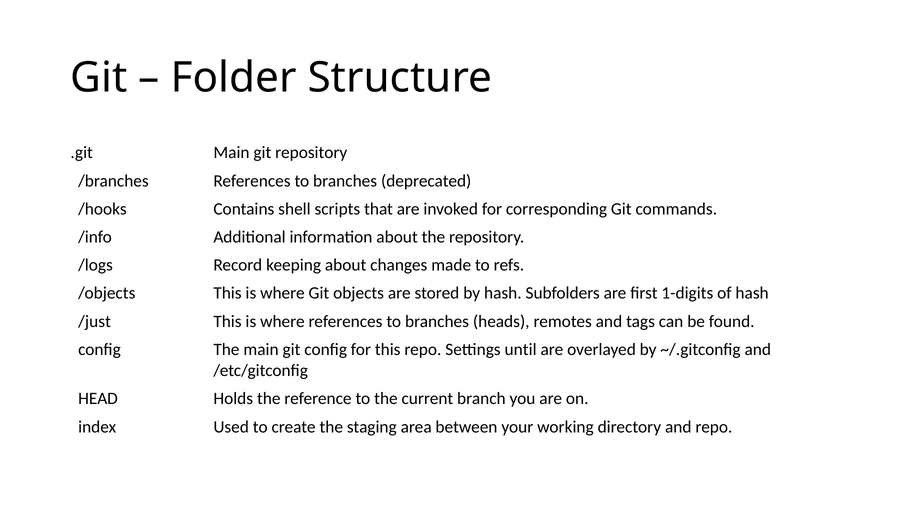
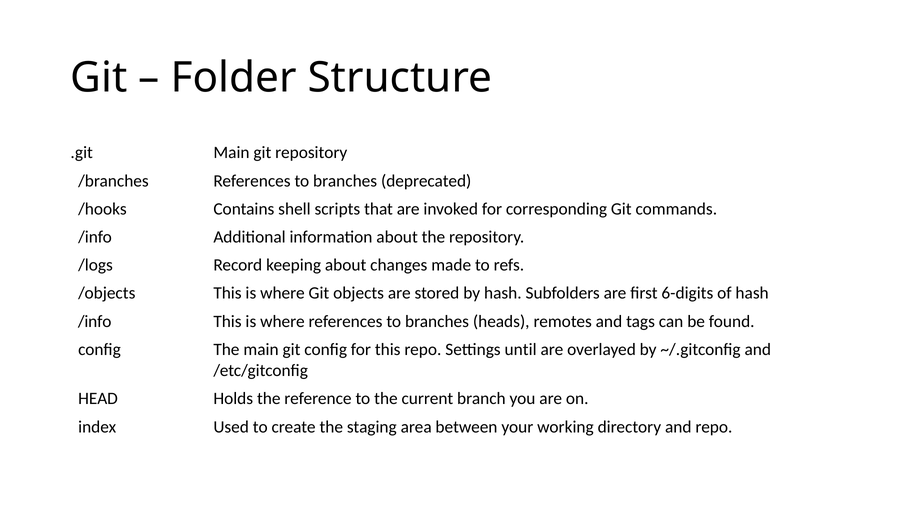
1-digits: 1-digits -> 6-digits
/just at (95, 321): /just -> /info
